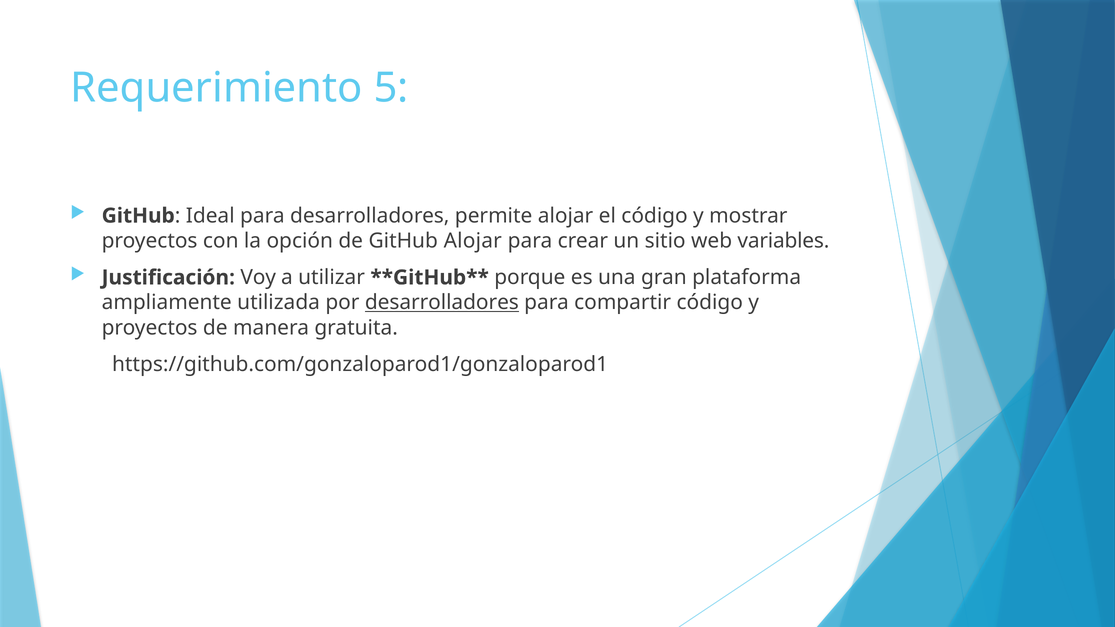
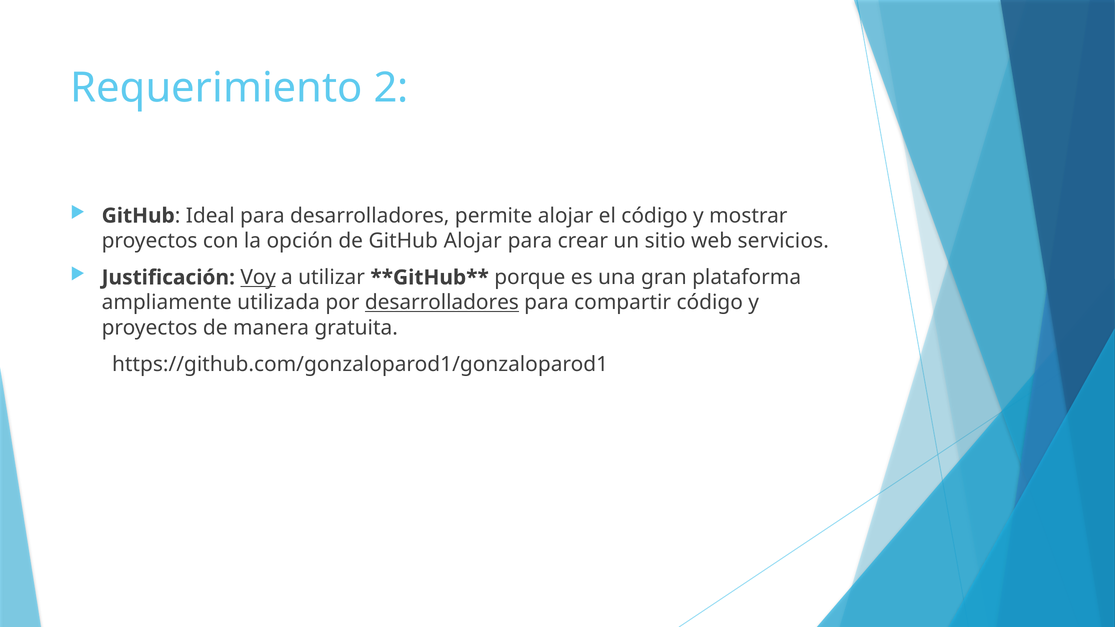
5: 5 -> 2
variables: variables -> servicios
Voy underline: none -> present
